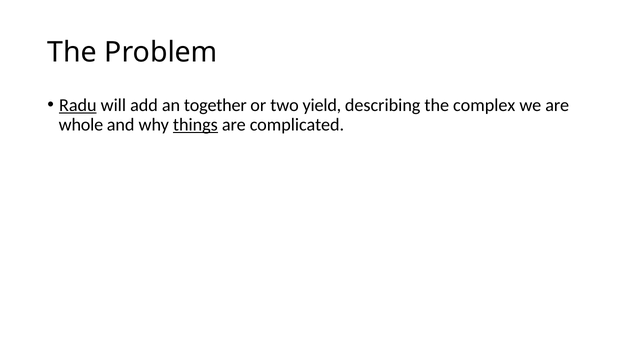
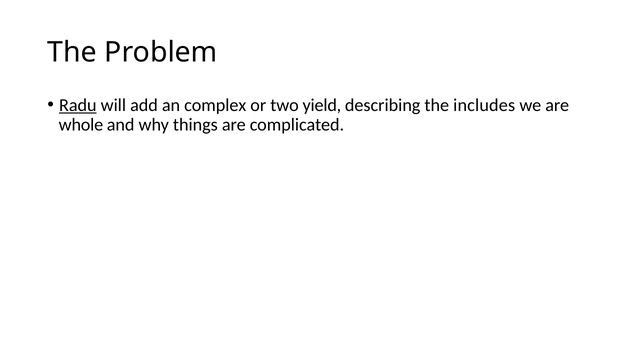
together: together -> complex
complex: complex -> includes
things underline: present -> none
